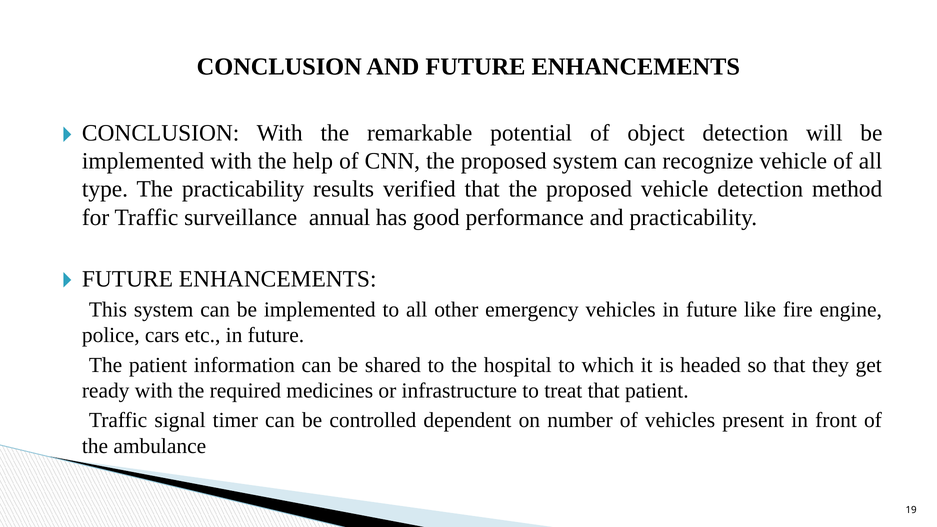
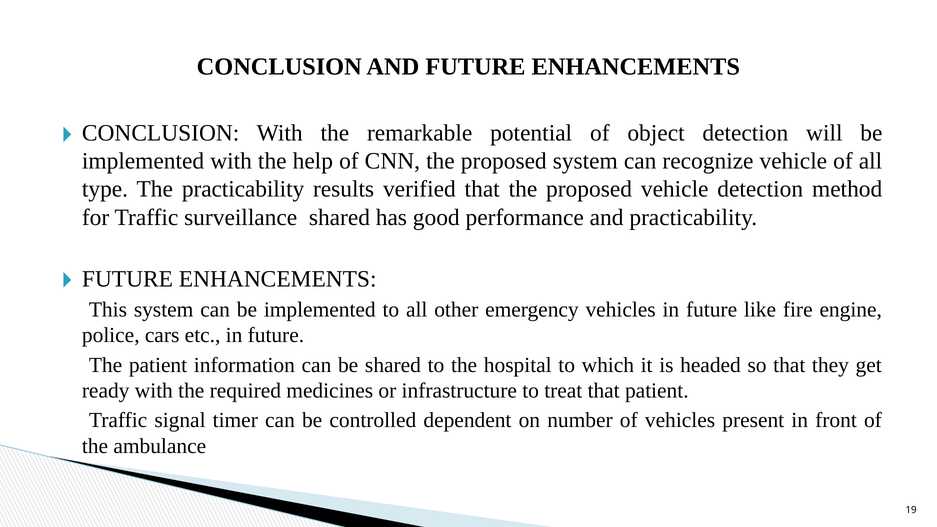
surveillance annual: annual -> shared
